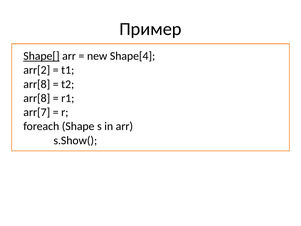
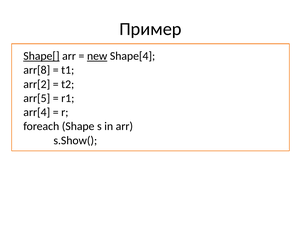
new underline: none -> present
arr[2: arr[2 -> arr[8
arr[8 at (37, 84): arr[8 -> arr[2
arr[8 at (37, 98): arr[8 -> arr[5
arr[7: arr[7 -> arr[4
